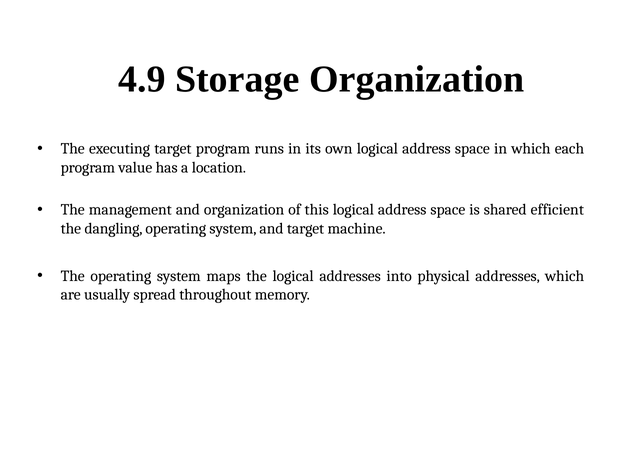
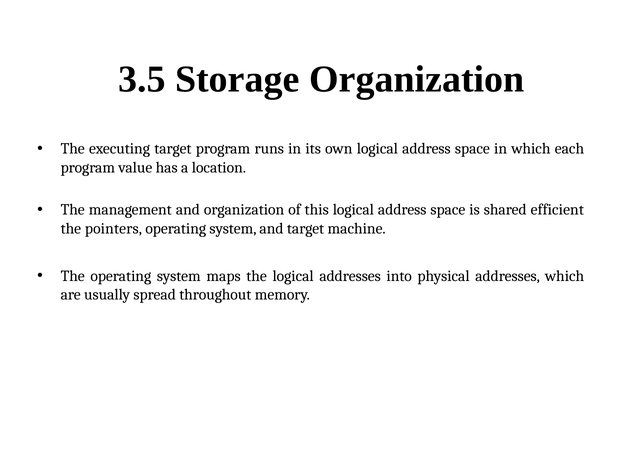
4.9: 4.9 -> 3.5
dangling: dangling -> pointers
